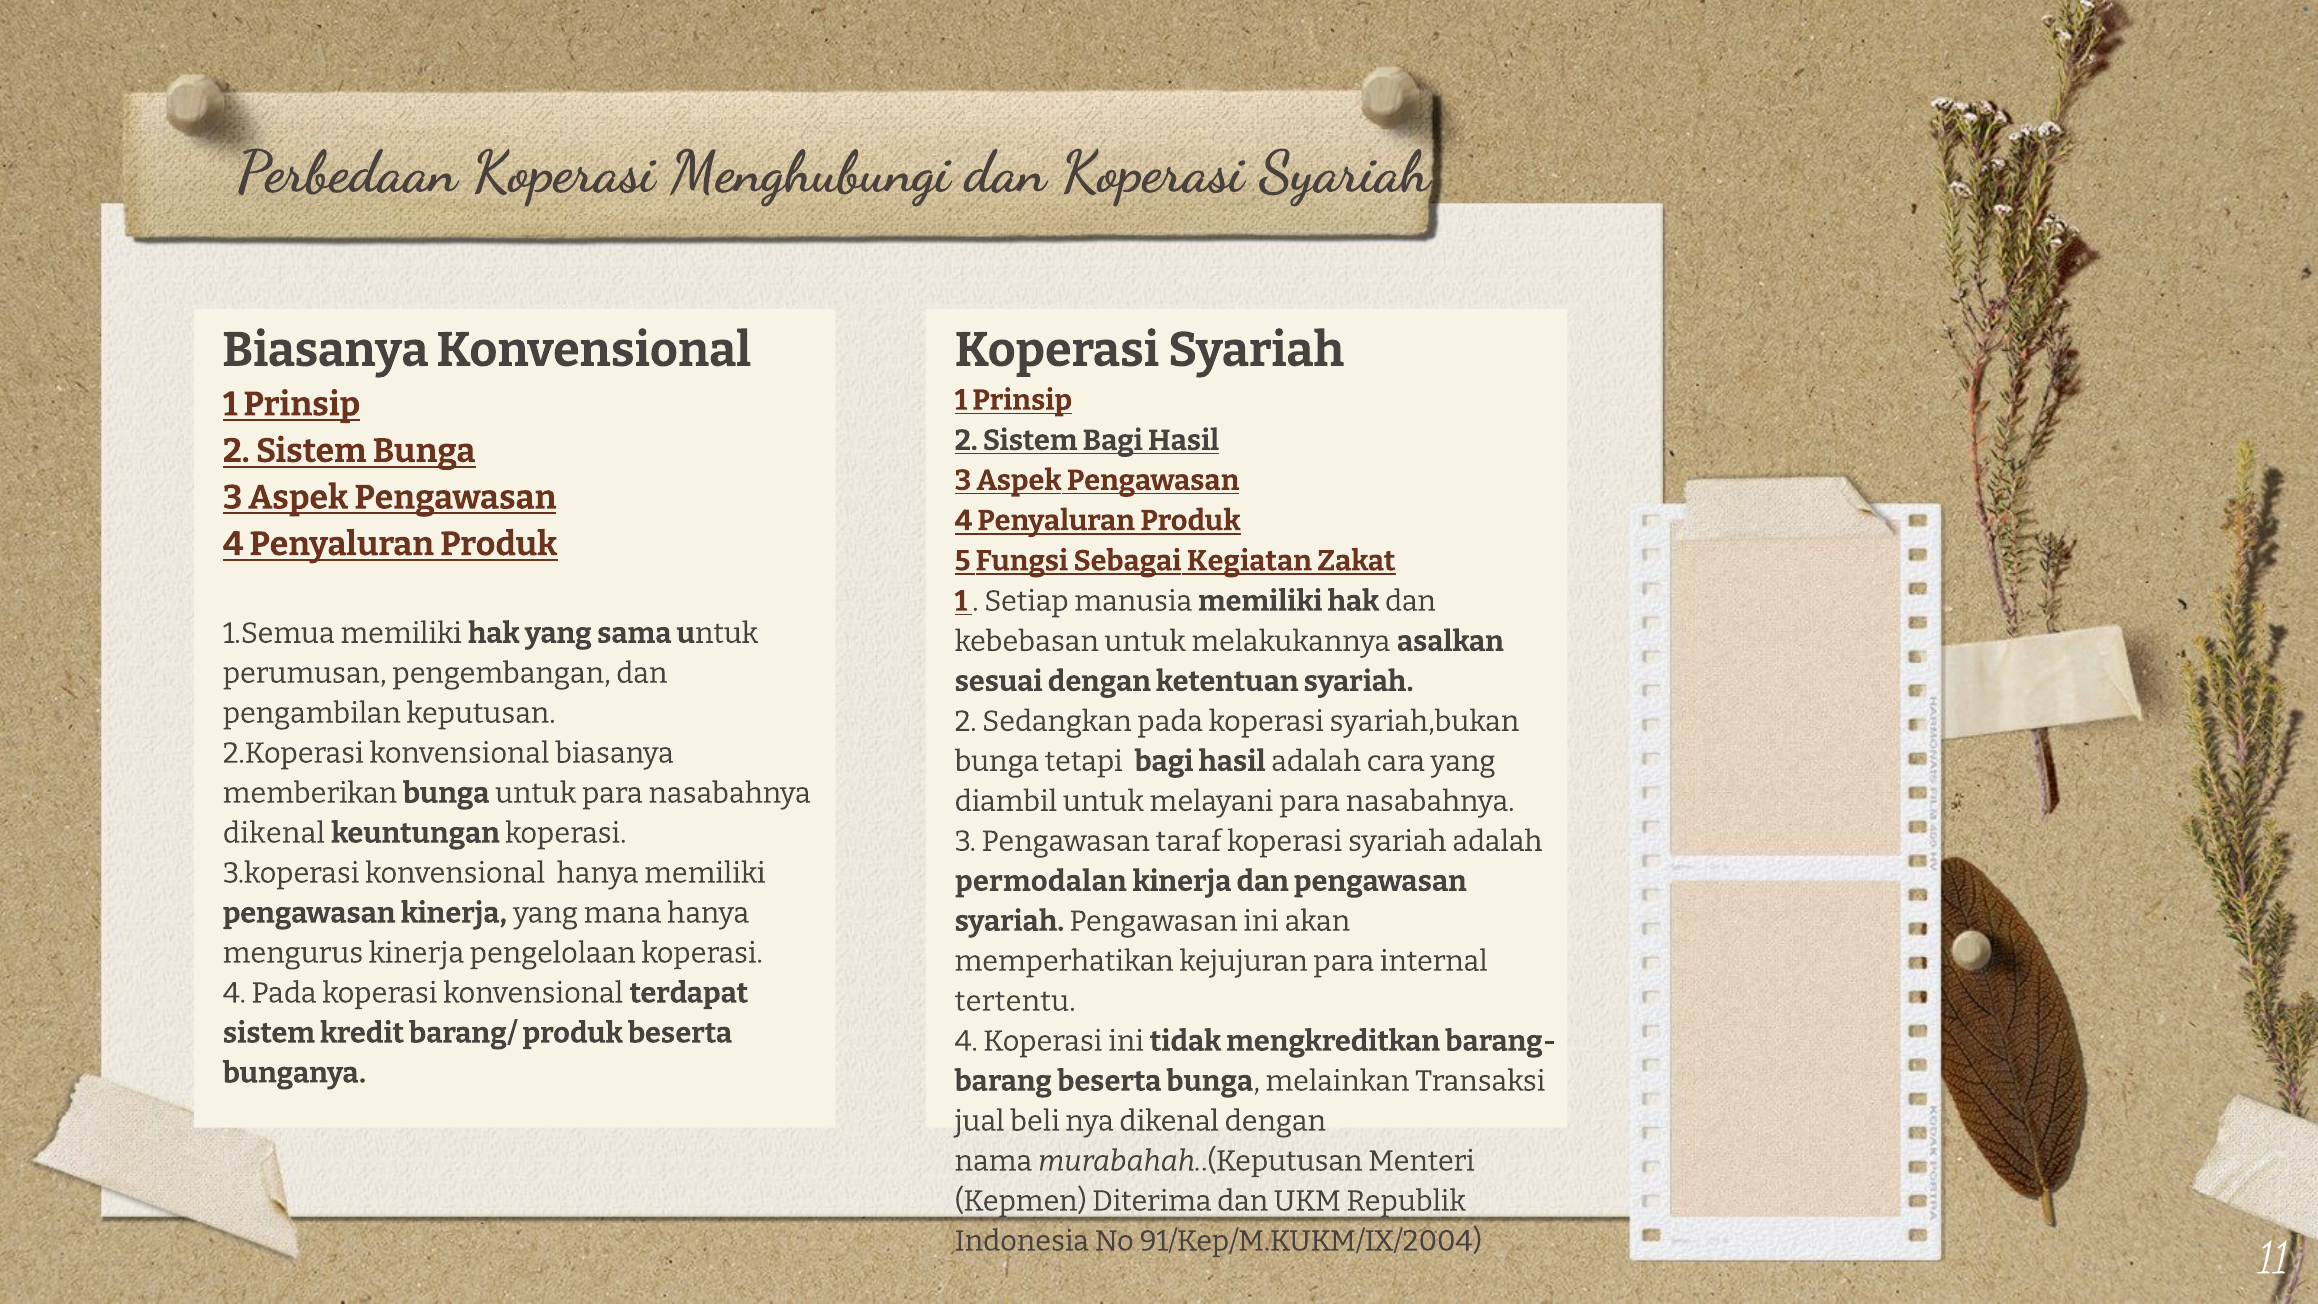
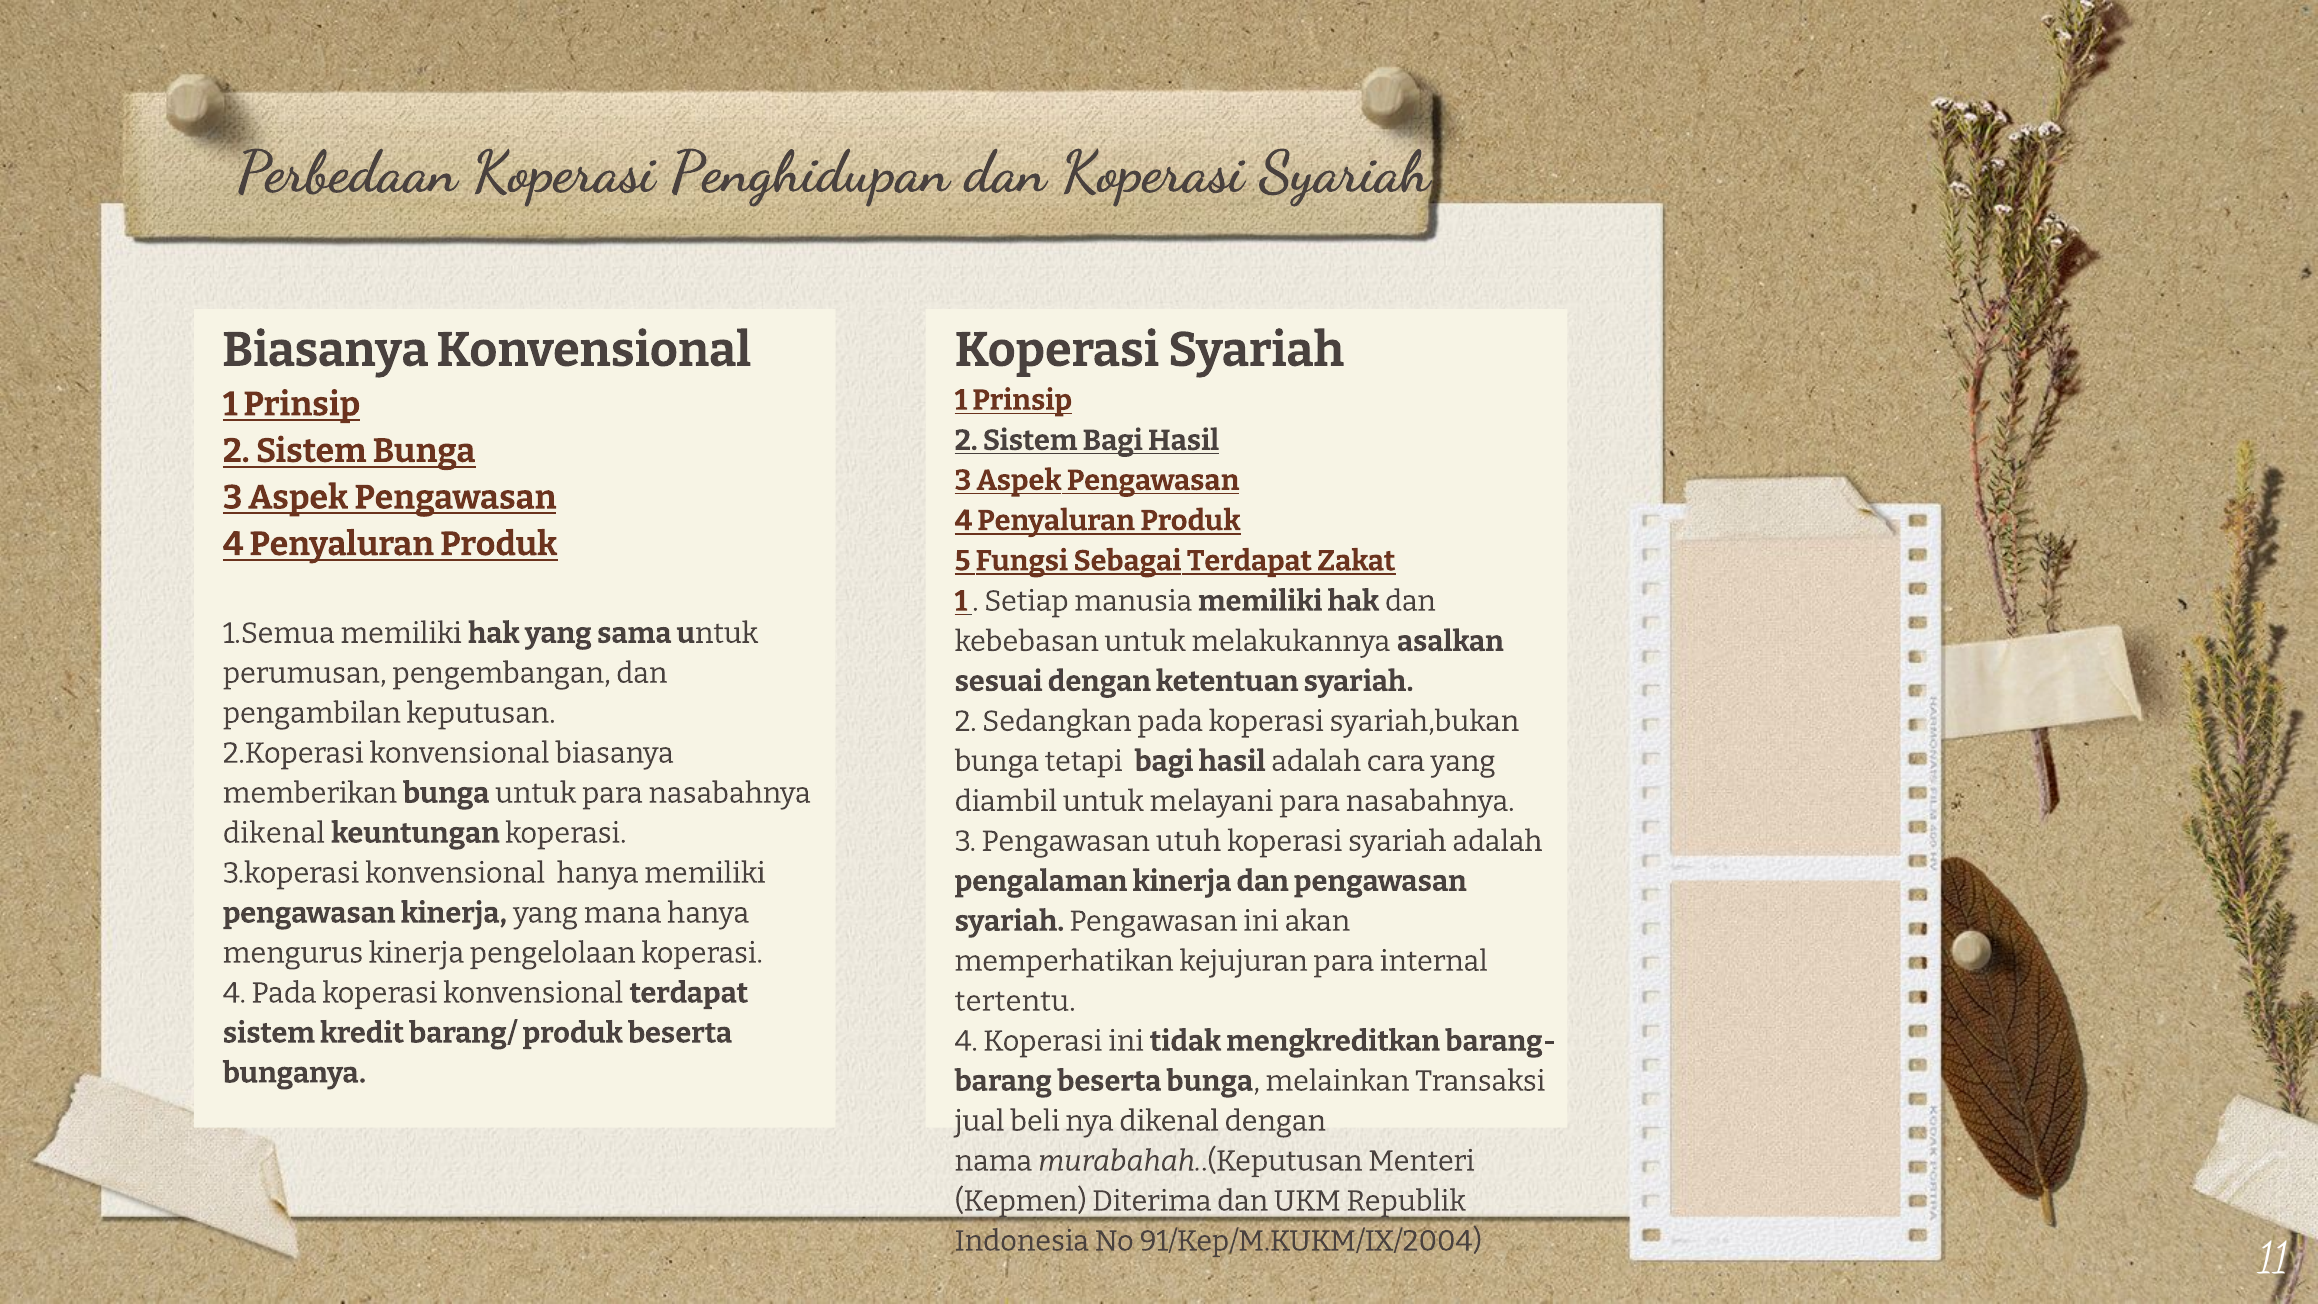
Menghubungi: Menghubungi -> Penghidupan
Sebagai Kegiatan: Kegiatan -> Terdapat
taraf: taraf -> utuh
permodalan: permodalan -> pengalaman
